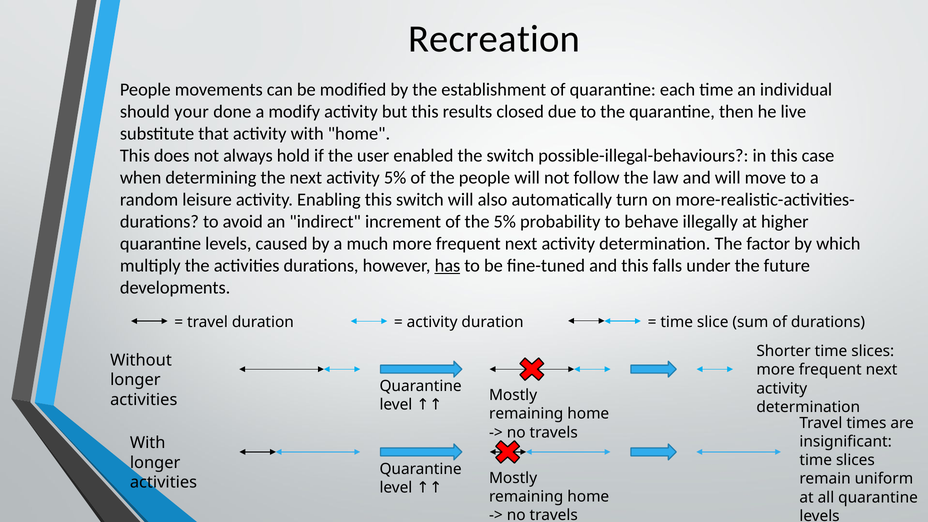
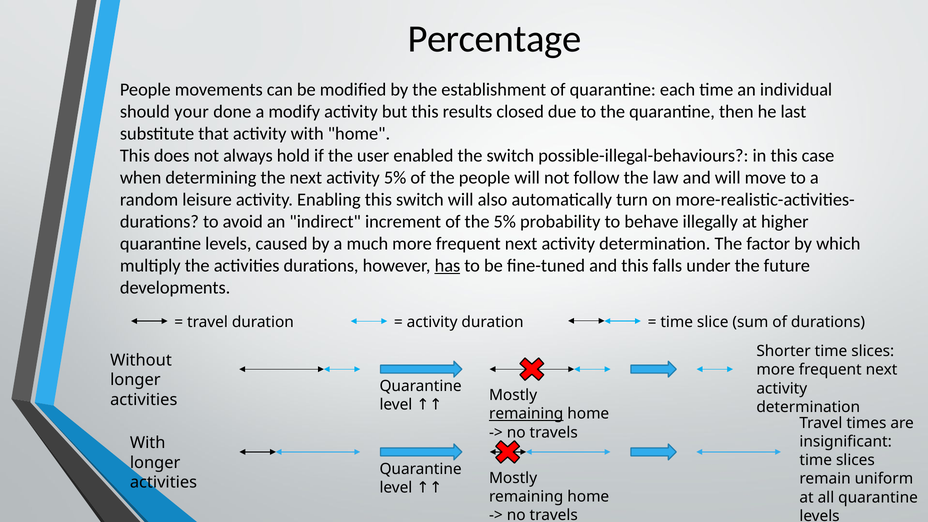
Recreation: Recreation -> Percentage
live: live -> last
remaining at (526, 414) underline: none -> present
